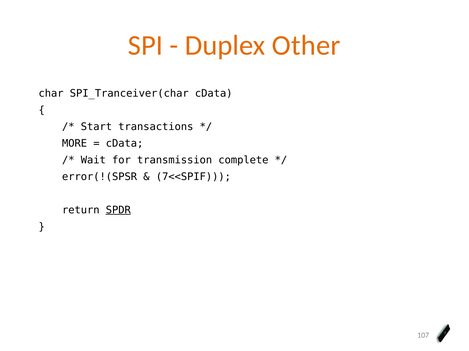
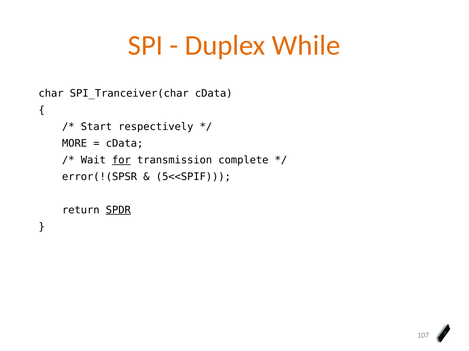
Other: Other -> While
transactions: transactions -> respectively
for underline: none -> present
7<<SPIF: 7<<SPIF -> 5<<SPIF
